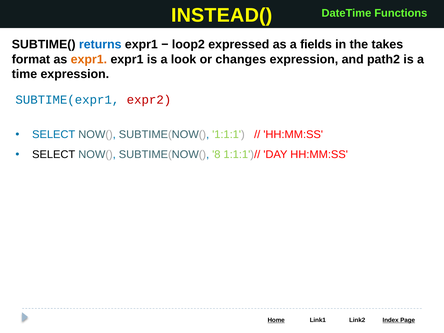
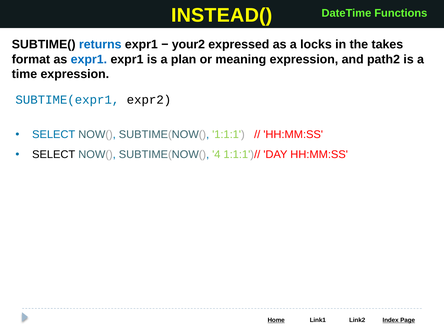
loop2: loop2 -> your2
fields: fields -> locks
expr1 at (89, 59) colour: orange -> blue
look: look -> plan
changes: changes -> meaning
expr2 colour: red -> black
8: 8 -> 4
